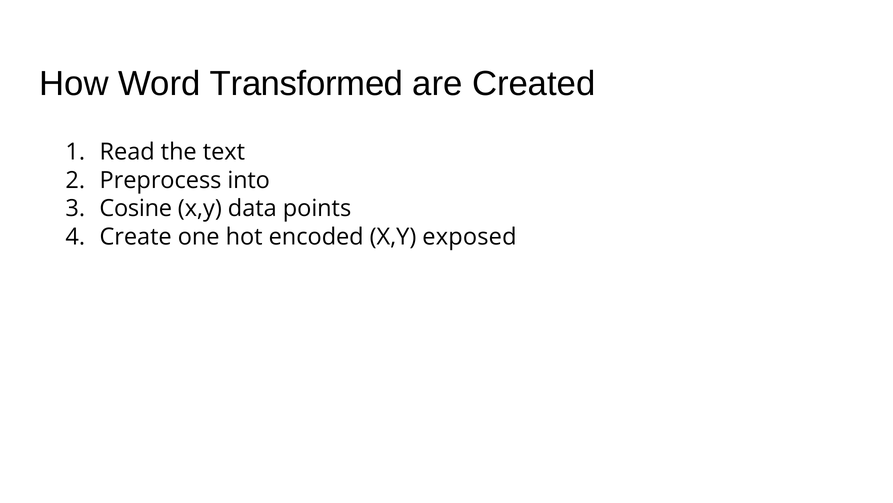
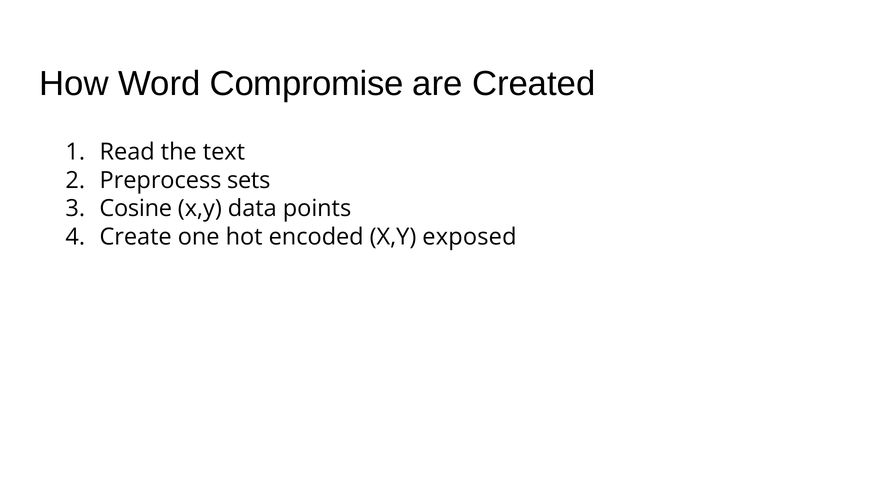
Transformed: Transformed -> Compromise
into: into -> sets
